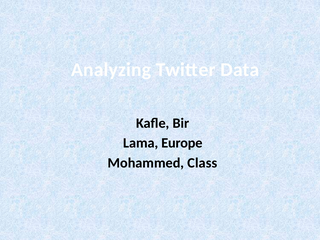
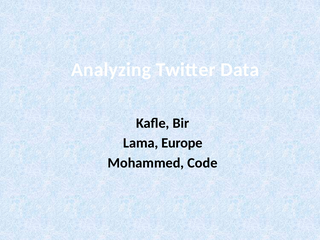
Class: Class -> Code
